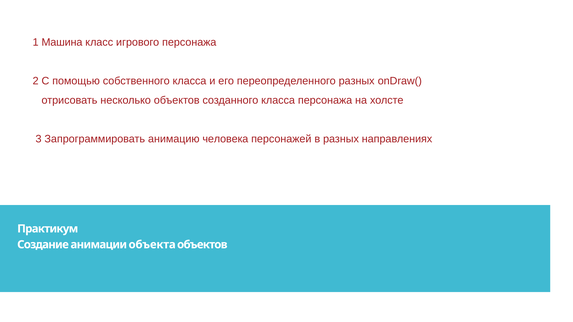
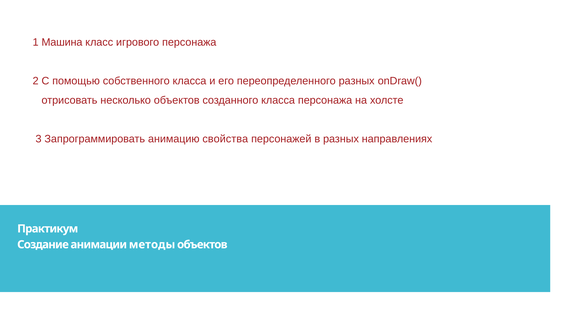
человека: человека -> свойства
объекта: объекта -> методы
